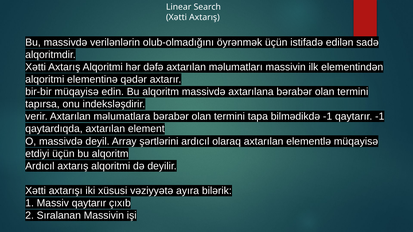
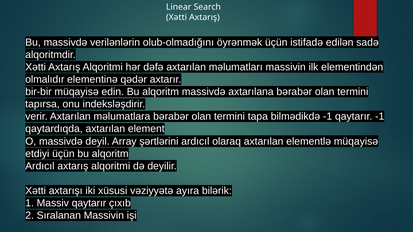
alqoritmi at (45, 80): alqoritmi -> olmalıdır
